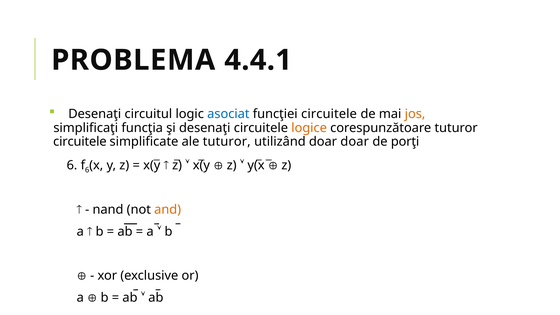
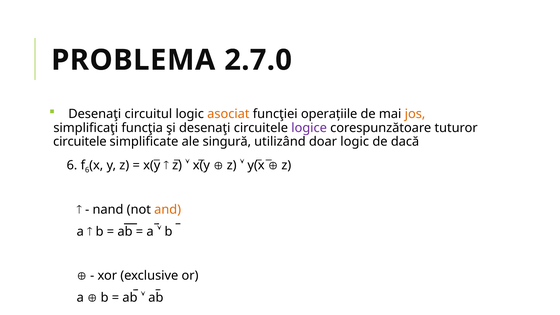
4.4.1: 4.4.1 -> 2.7.0
asociat colour: blue -> orange
funcţiei circuitele: circuitele -> operațiile
logice colour: orange -> purple
ale tuturor: tuturor -> singură
doar doar: doar -> logic
porţi: porţi -> dacă
